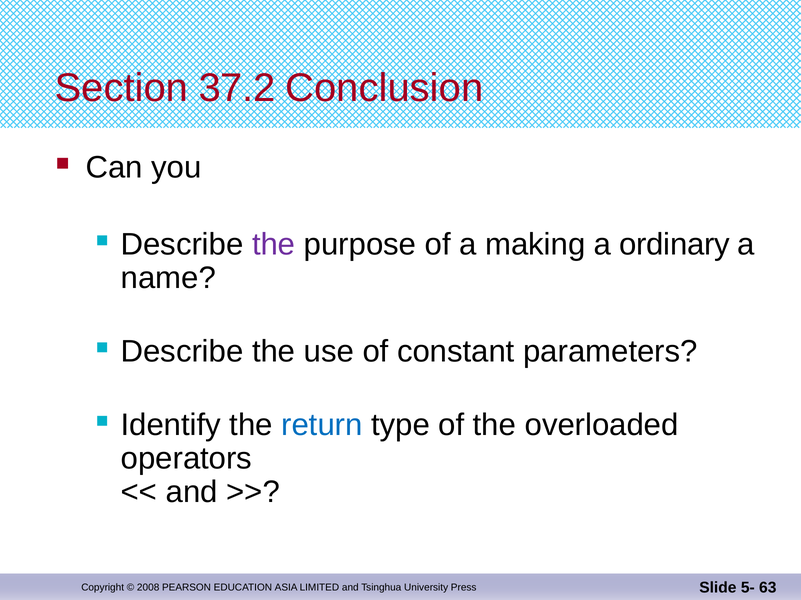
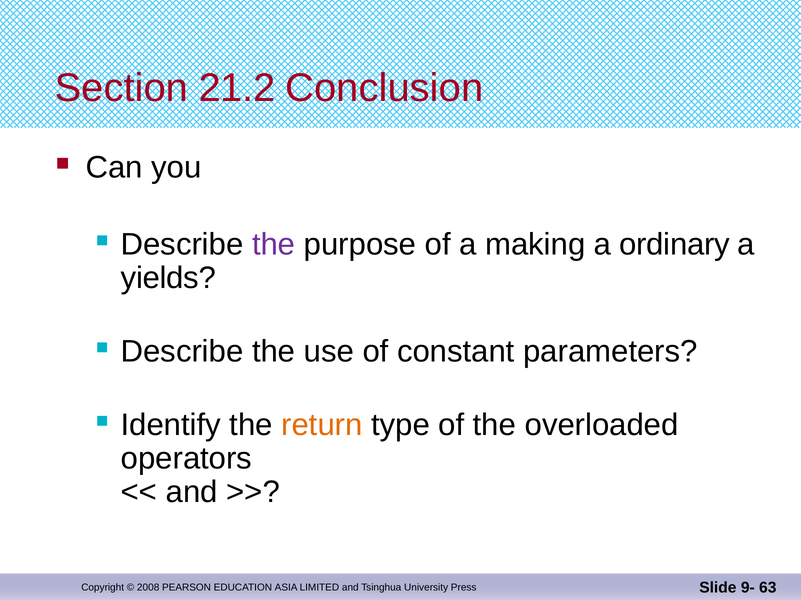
37.2: 37.2 -> 21.2
name: name -> yields
return colour: blue -> orange
5-: 5- -> 9-
